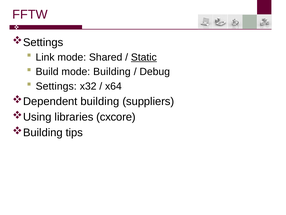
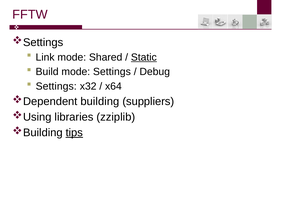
mode Building: Building -> Settings
cxcore: cxcore -> zziplib
tips underline: none -> present
